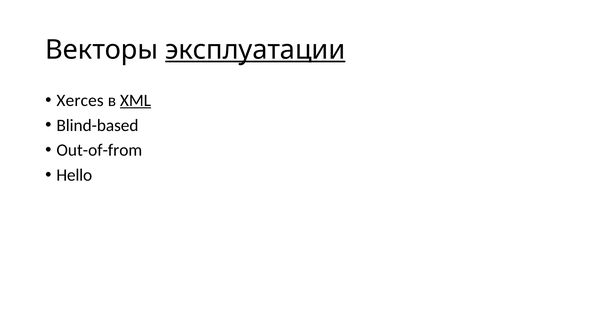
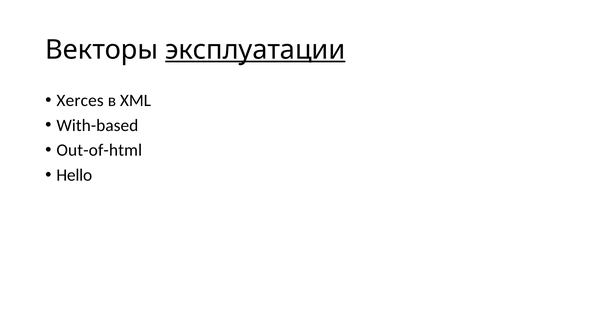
XML underline: present -> none
Blind-based: Blind-based -> With-based
Out-of-from: Out-of-from -> Out-of-html
